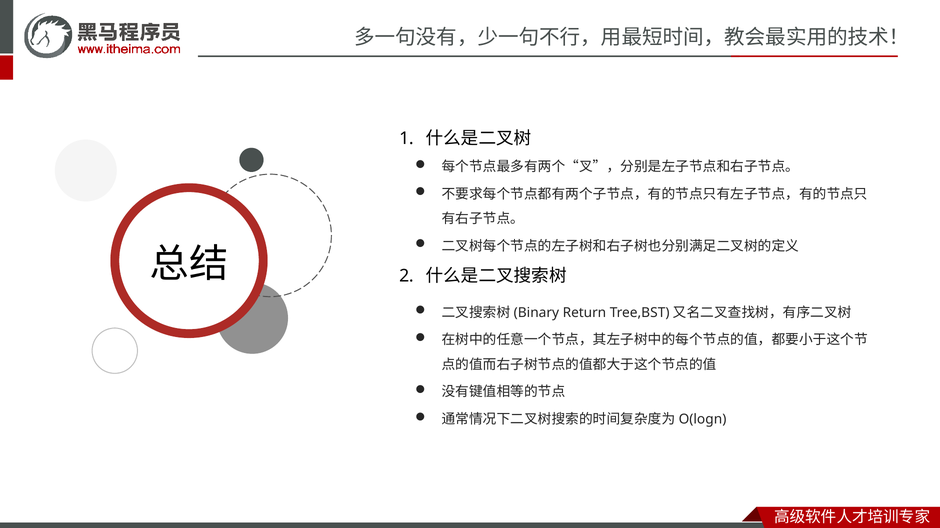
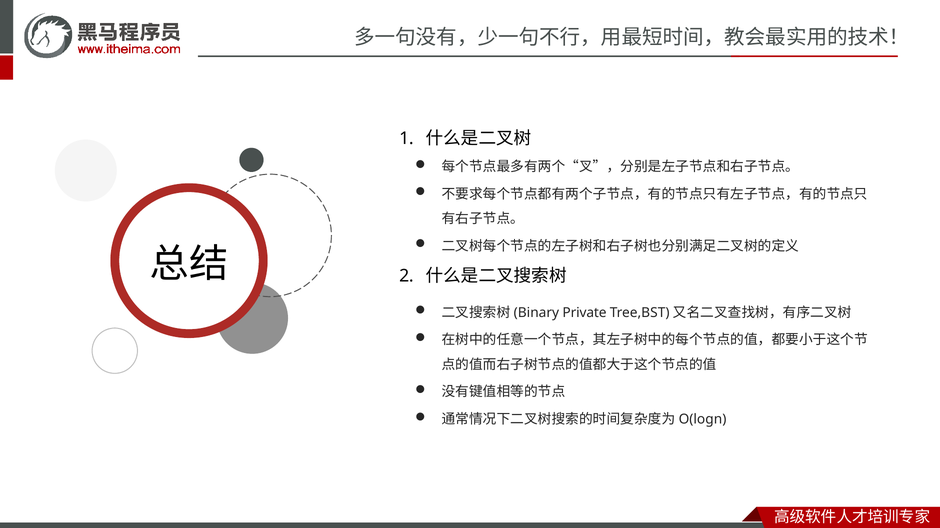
Return: Return -> Private
